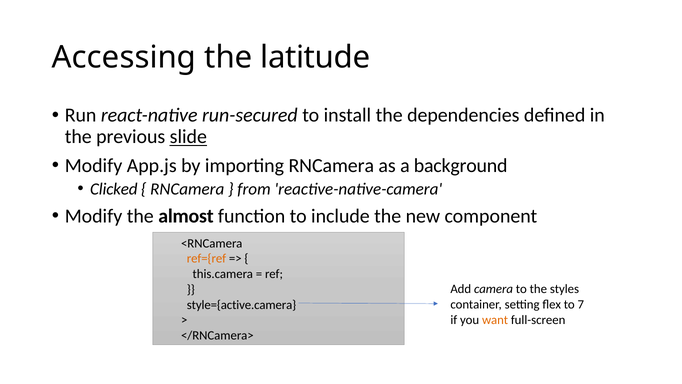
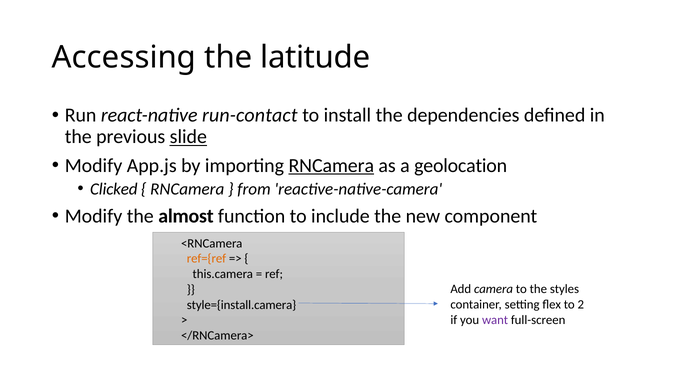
run-secured: run-secured -> run-contact
RNCamera at (331, 165) underline: none -> present
background: background -> geolocation
7: 7 -> 2
style={active.camera: style={active.camera -> style={install.camera
want colour: orange -> purple
